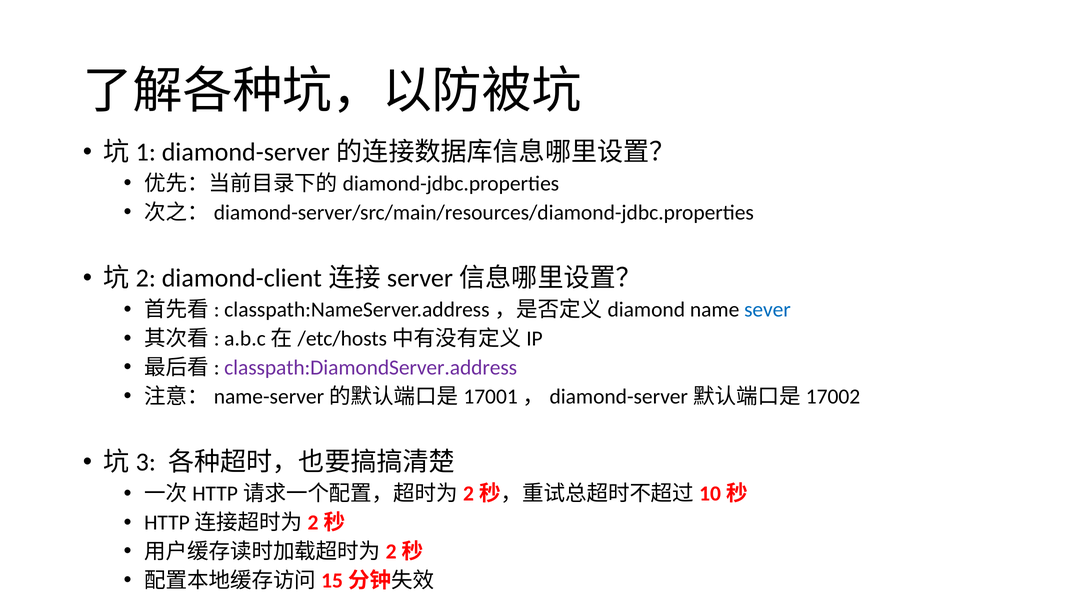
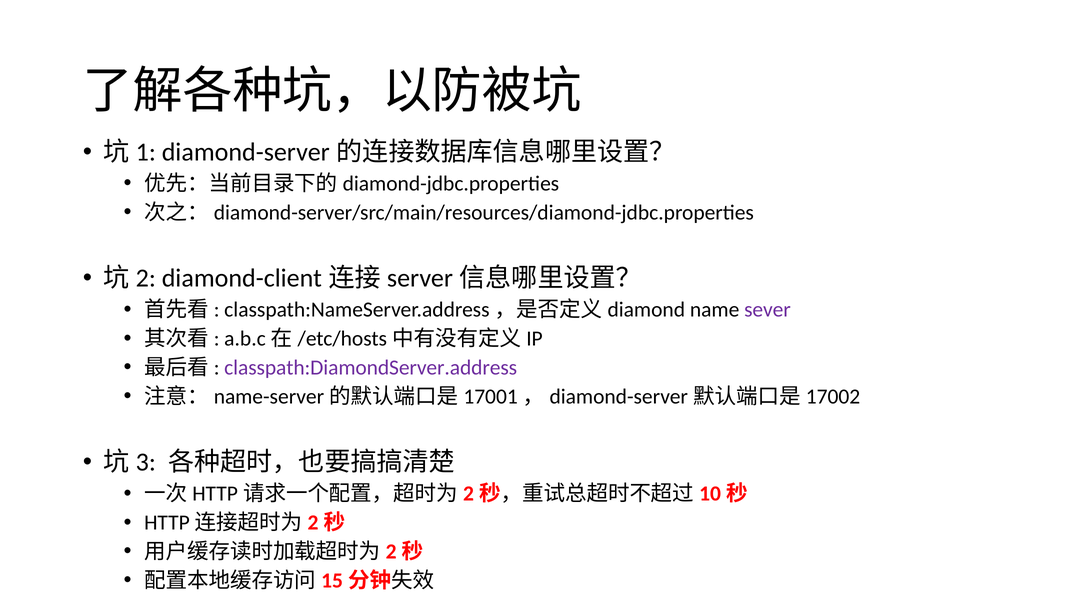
sever colour: blue -> purple
